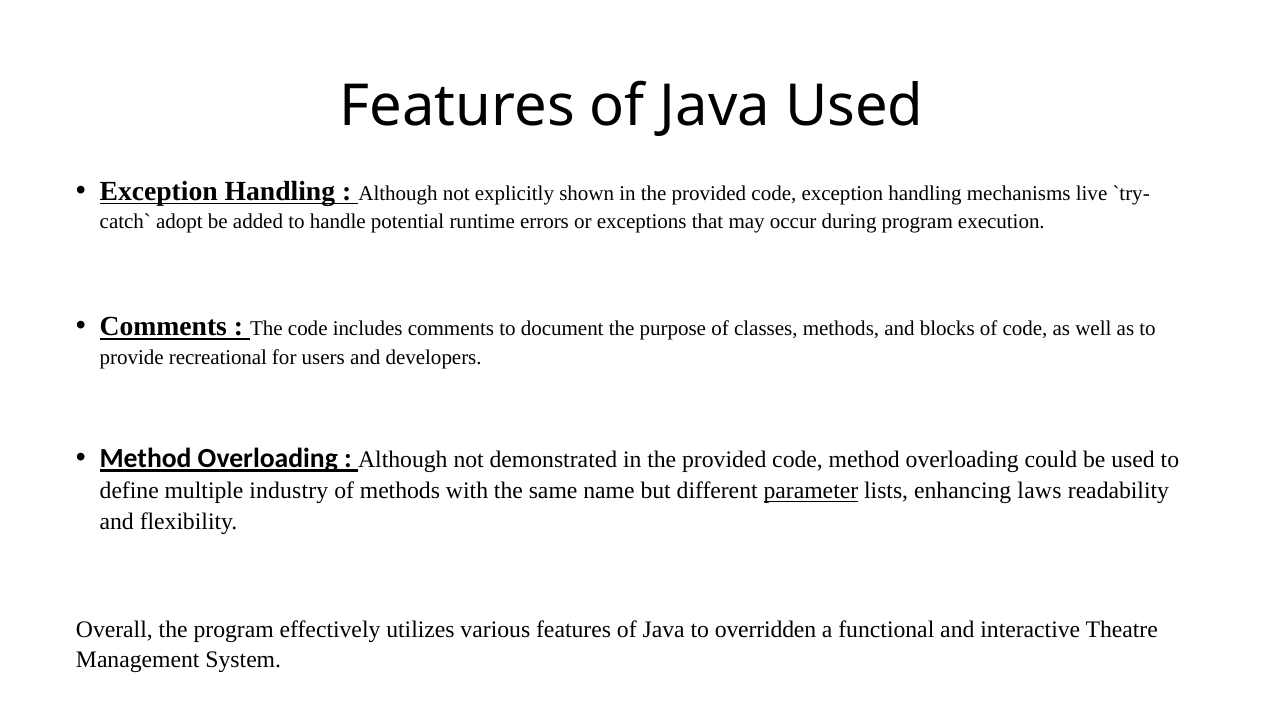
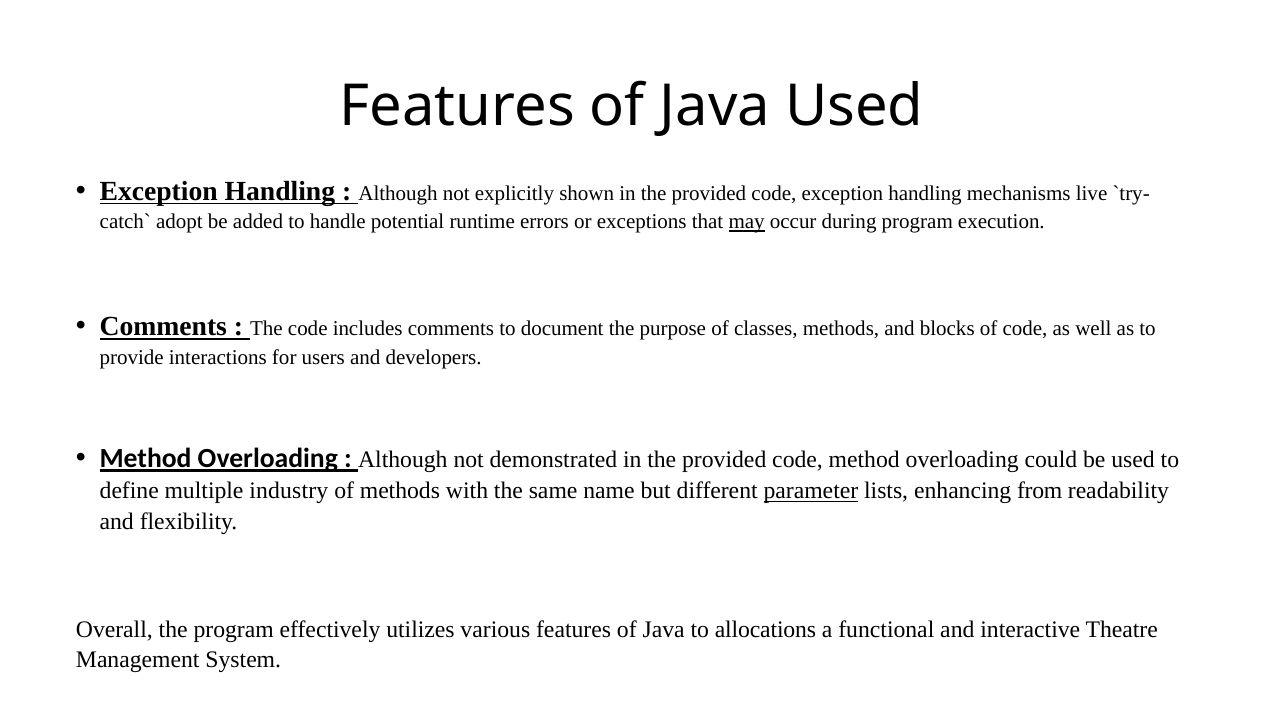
may underline: none -> present
recreational: recreational -> interactions
laws: laws -> from
overridden: overridden -> allocations
